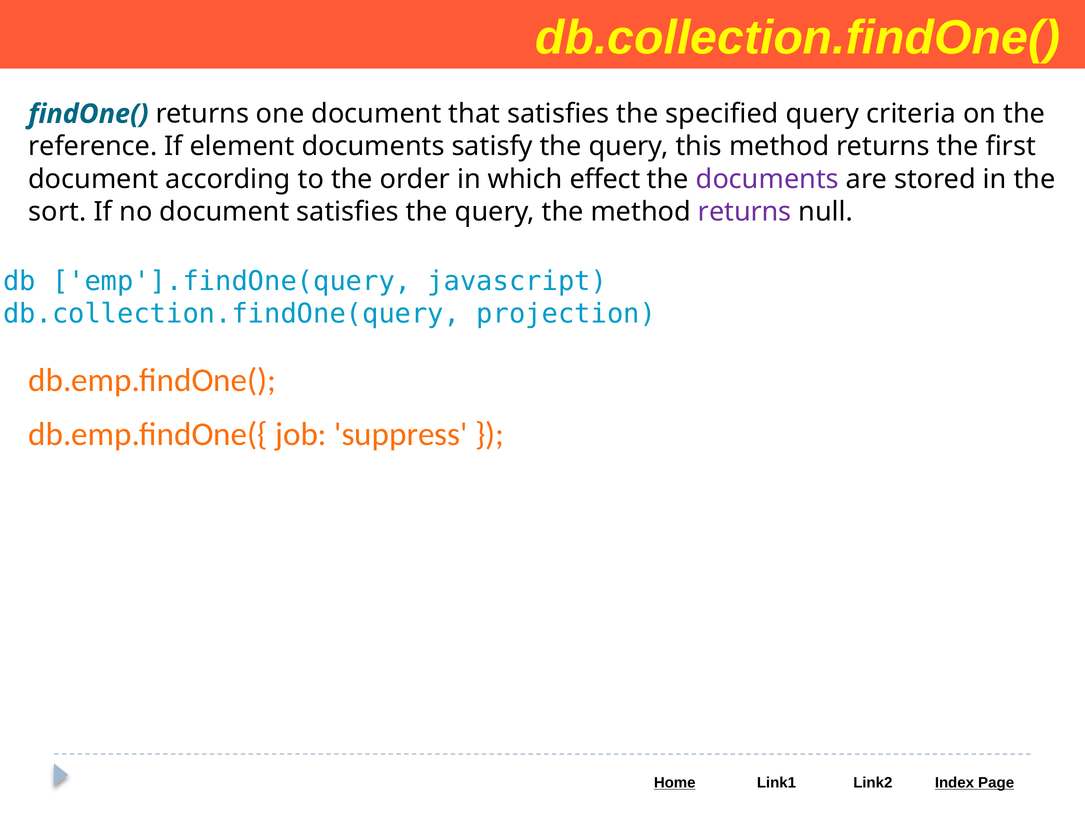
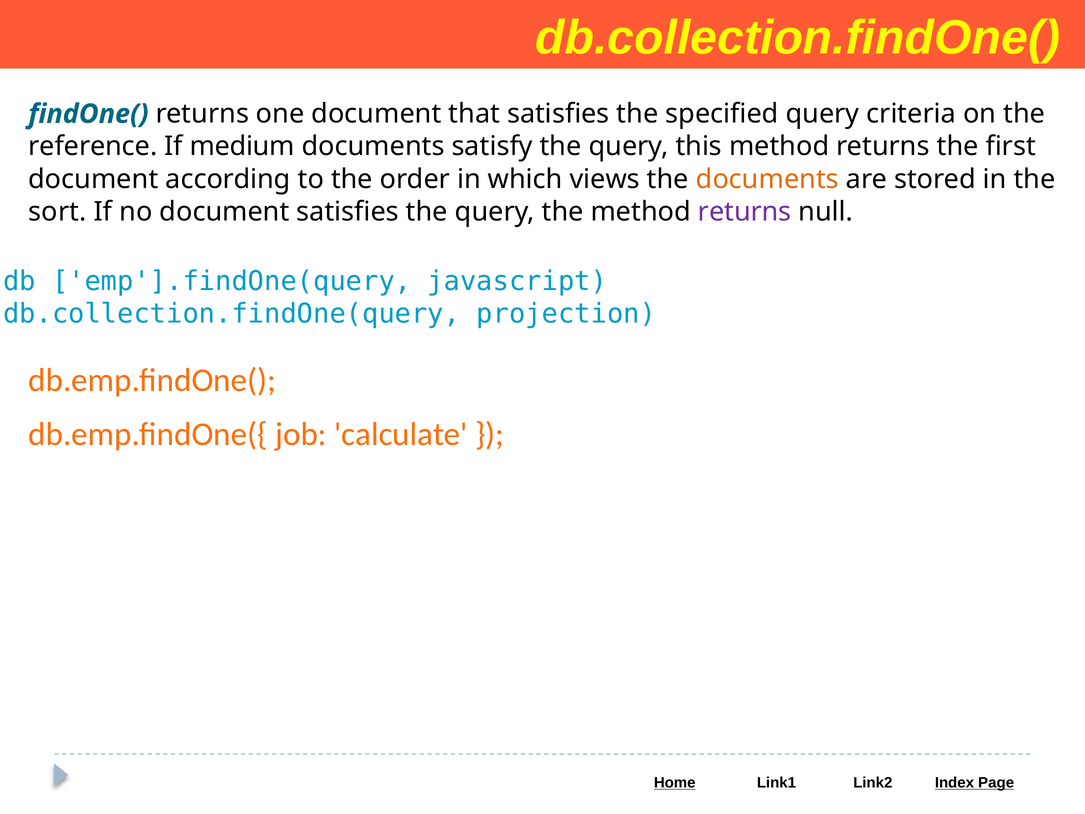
element: element -> medium
effect: effect -> views
documents at (767, 179) colour: purple -> orange
suppress: suppress -> calculate
